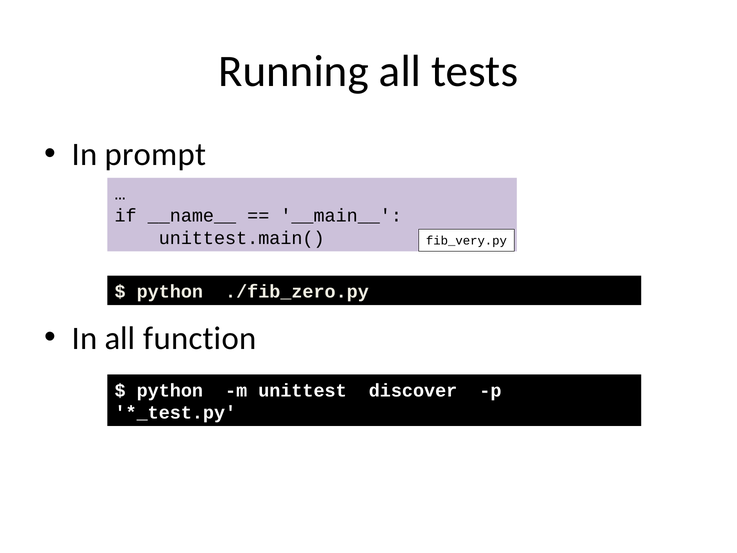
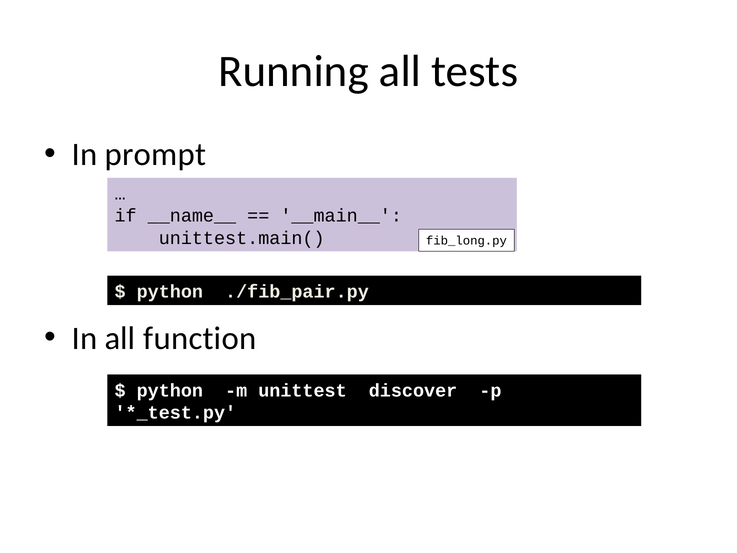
fib_very.py: fib_very.py -> fib_long.py
./fib_zero.py: ./fib_zero.py -> ./fib_pair.py
